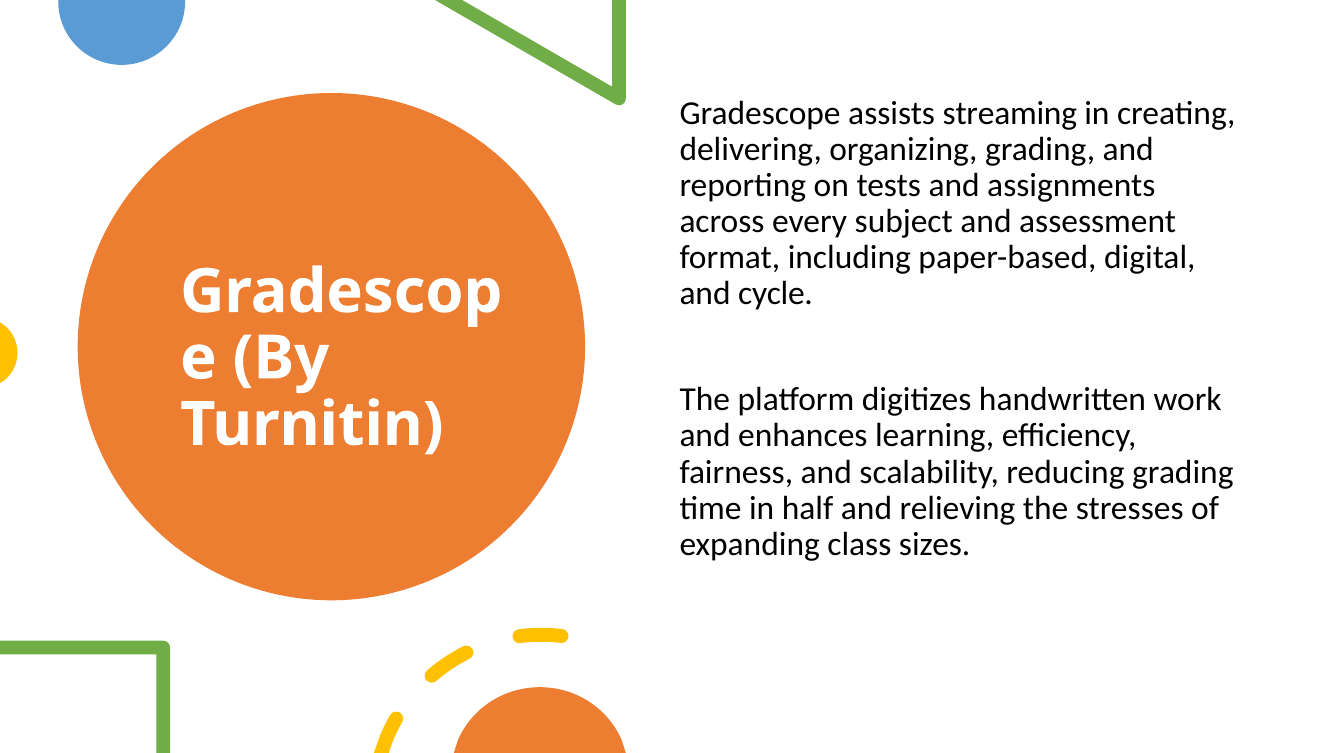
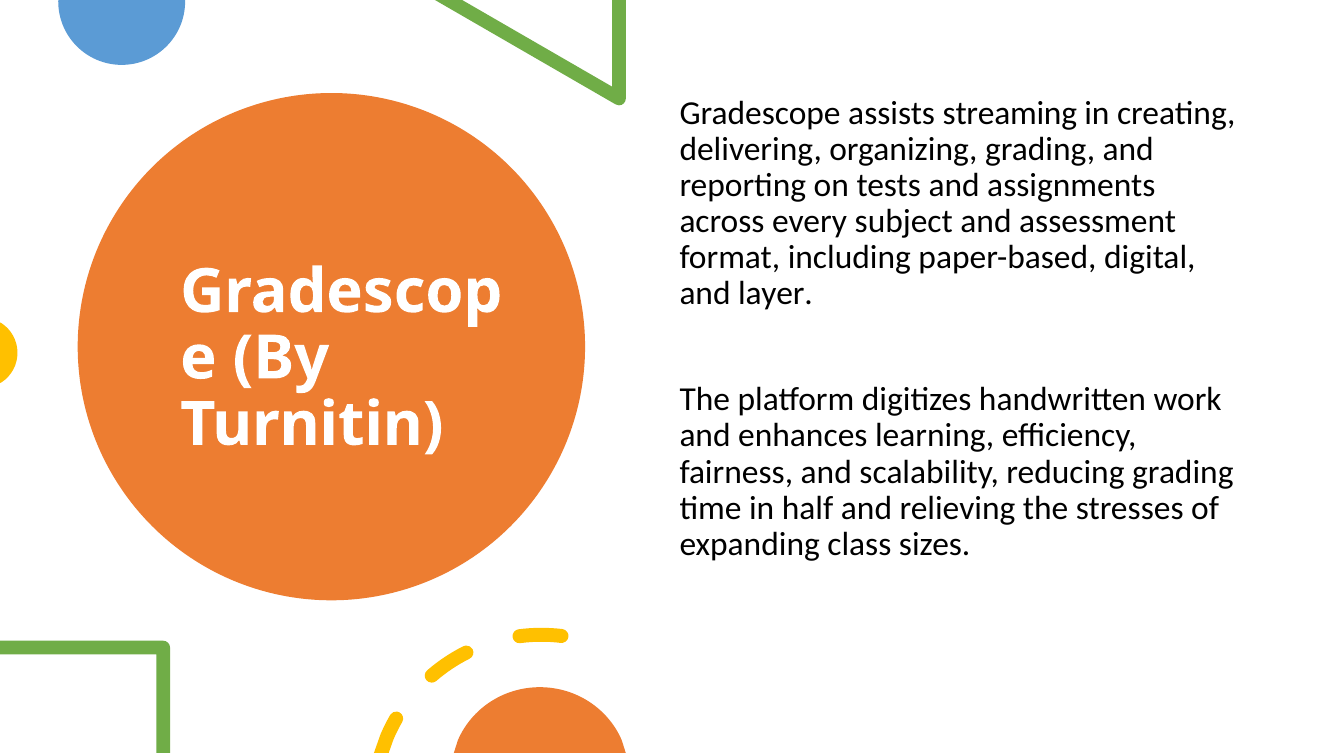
cycle: cycle -> layer
